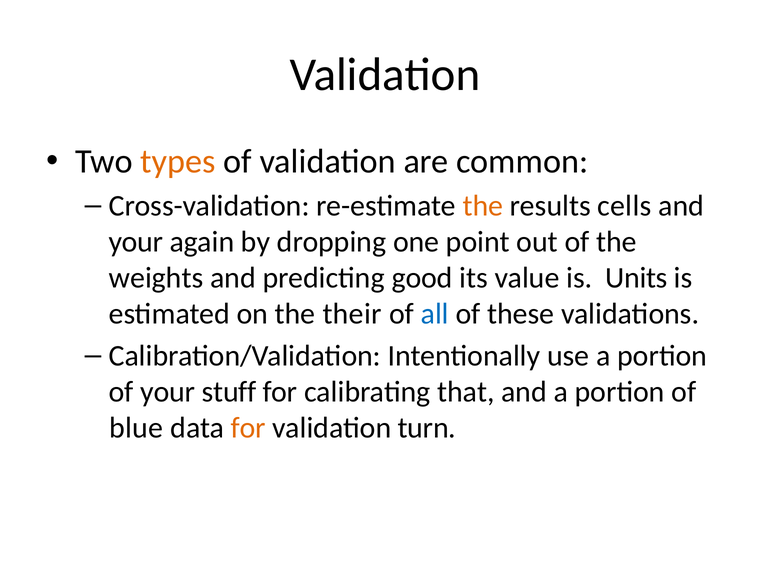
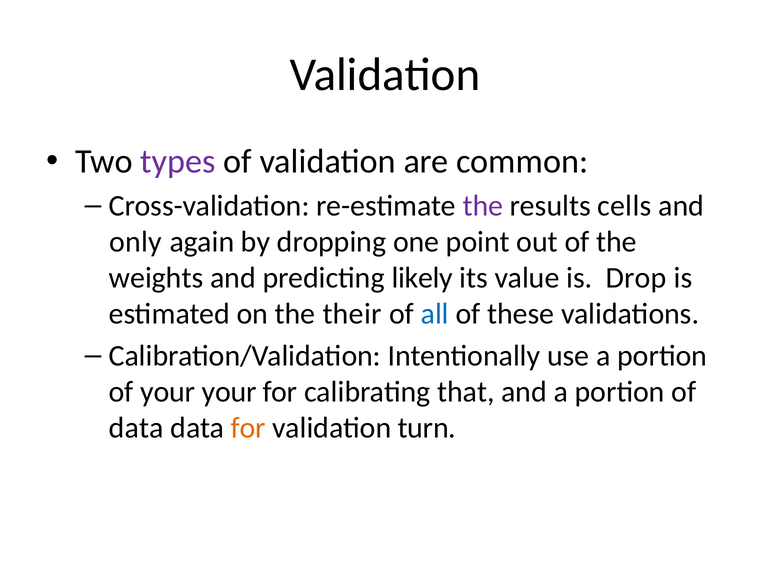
types colour: orange -> purple
the at (483, 206) colour: orange -> purple
your at (136, 242): your -> only
good: good -> likely
Units: Units -> Drop
your stuff: stuff -> your
blue at (136, 427): blue -> data
